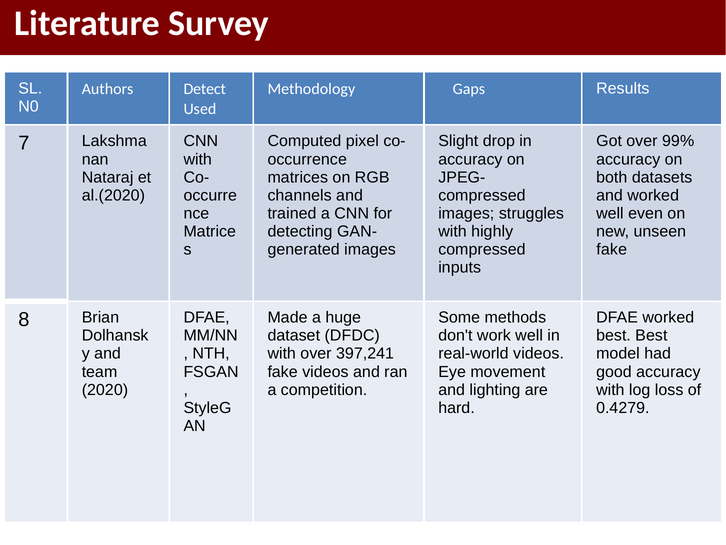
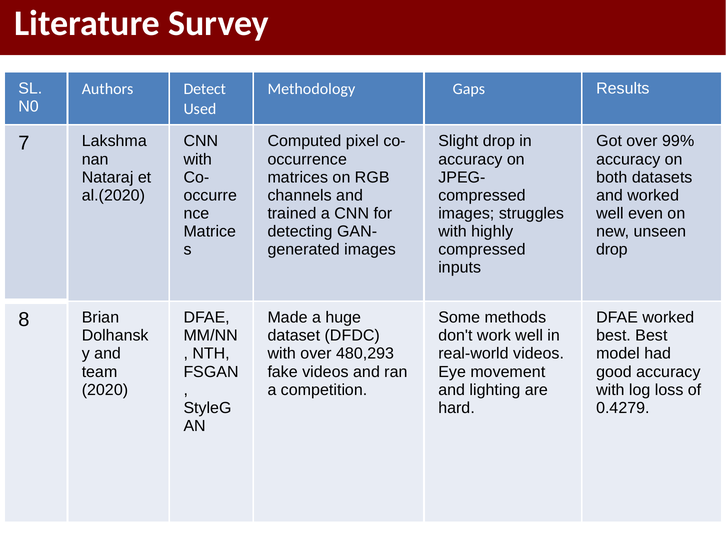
fake at (612, 249): fake -> drop
397,241: 397,241 -> 480,293
